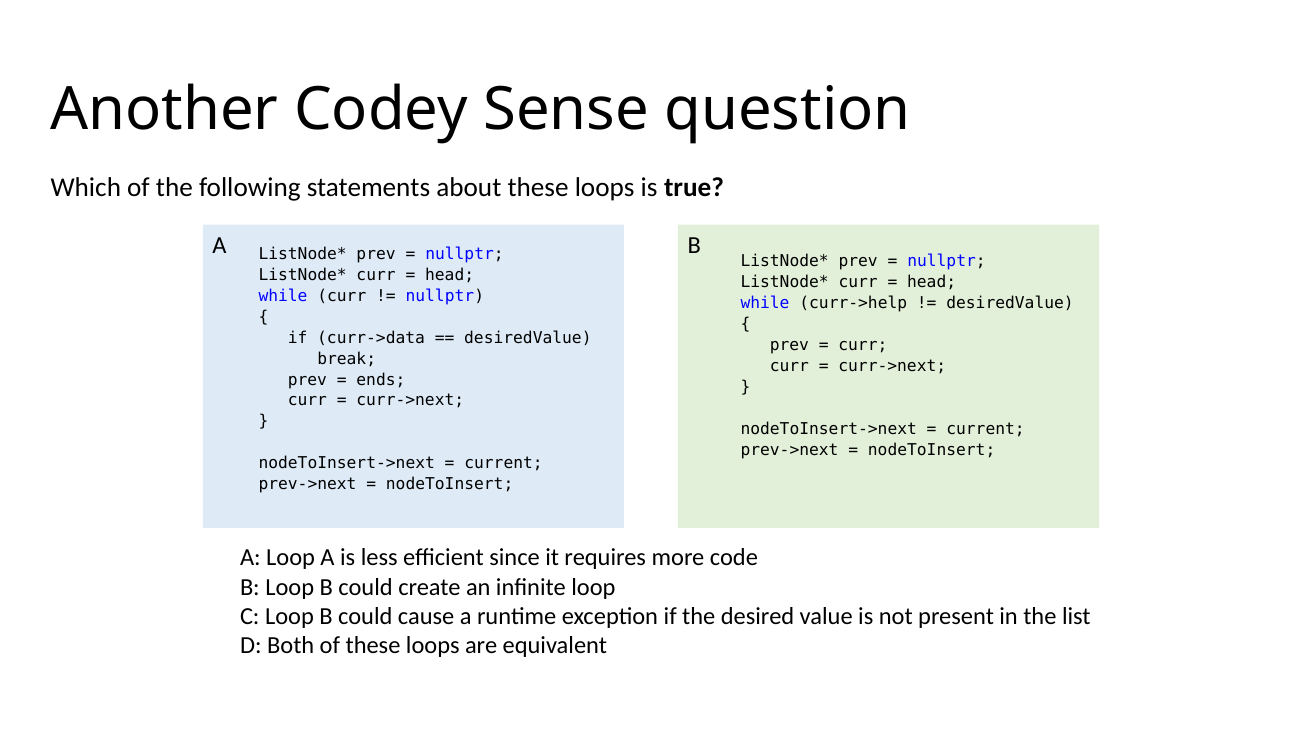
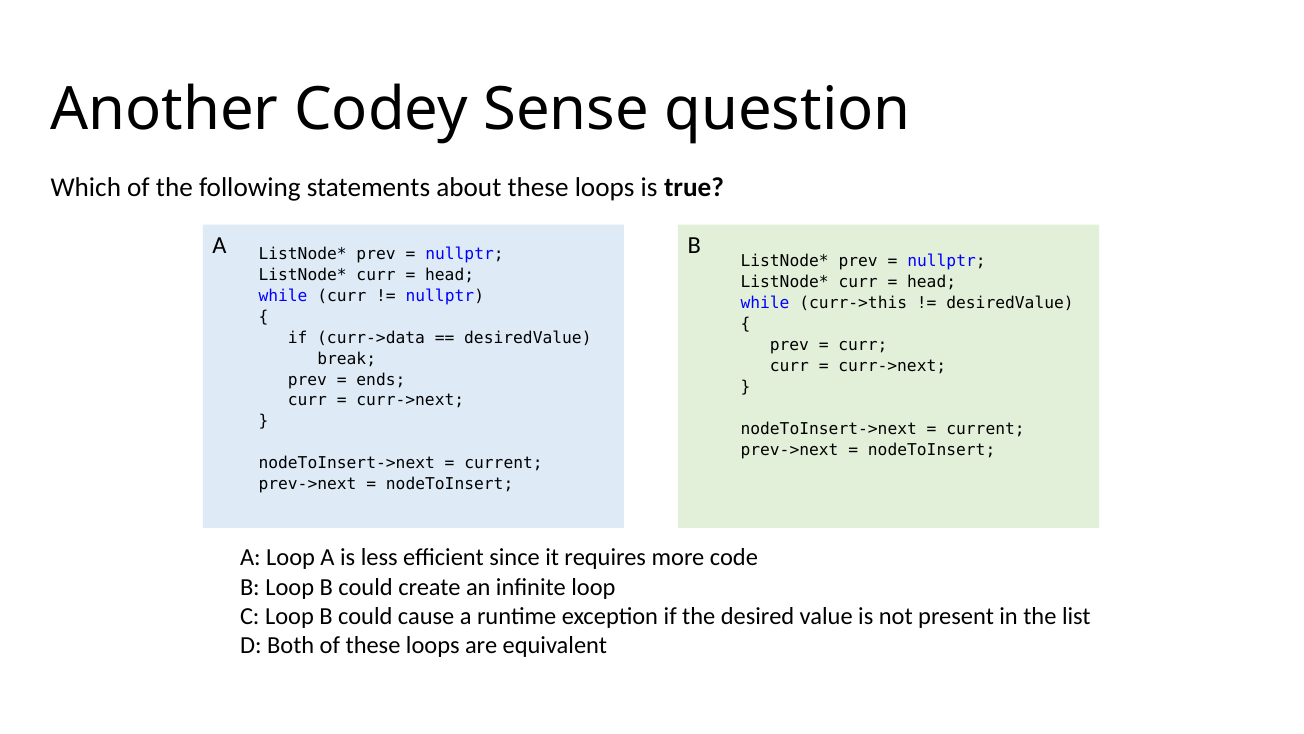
curr->help: curr->help -> curr->this
